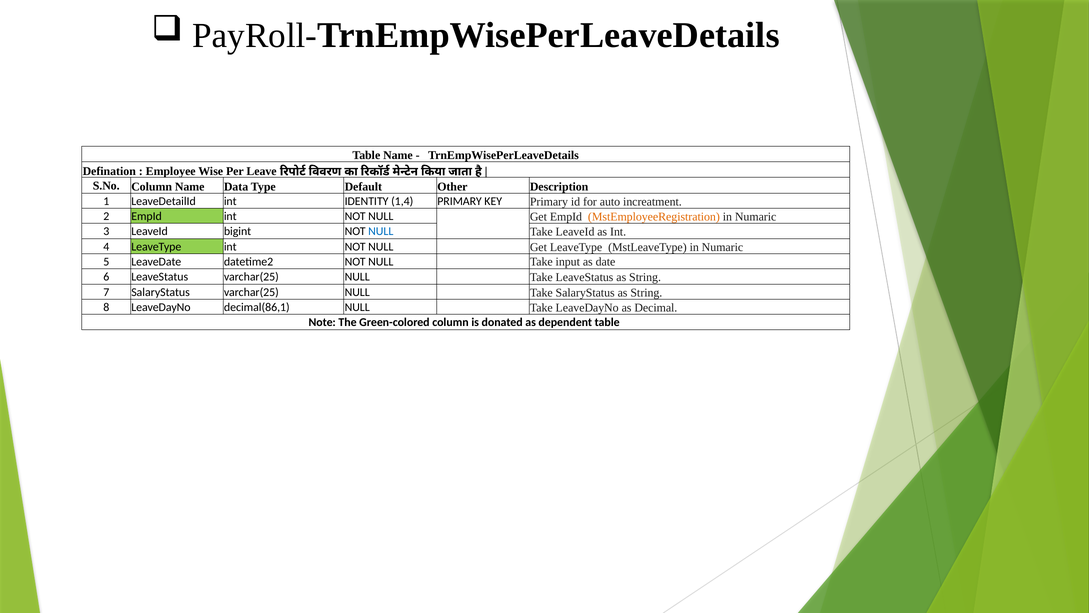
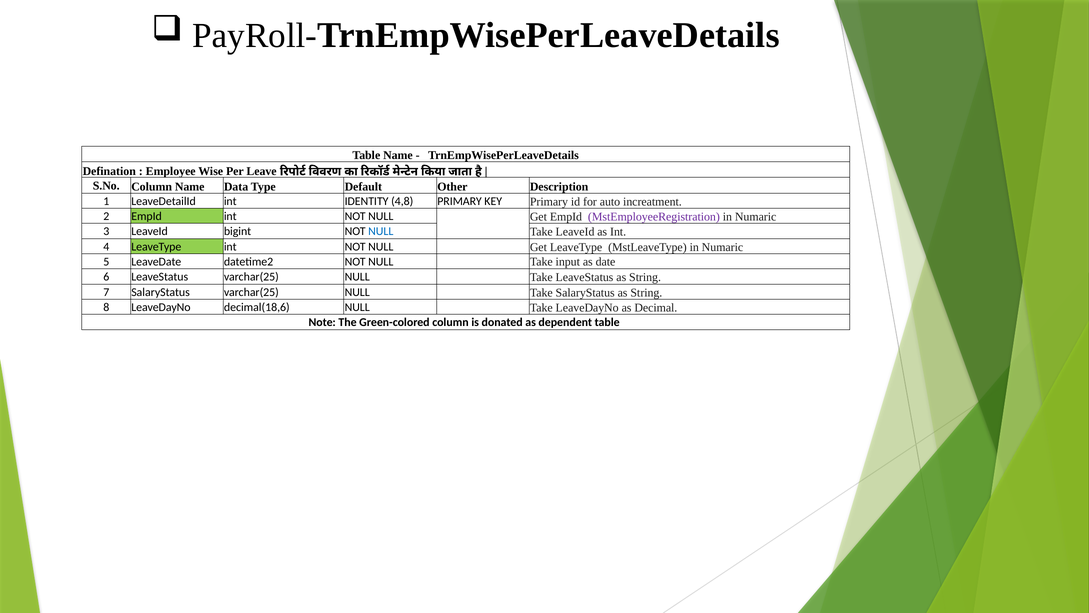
1,4: 1,4 -> 4,8
MstEmployeeRegistration colour: orange -> purple
decimal(86,1: decimal(86,1 -> decimal(18,6
